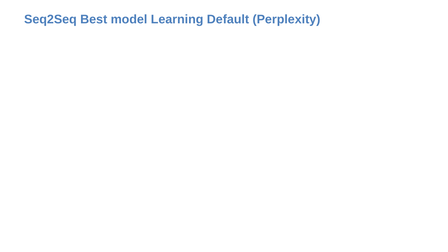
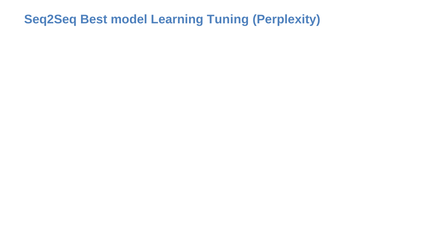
Default: Default -> Tuning
